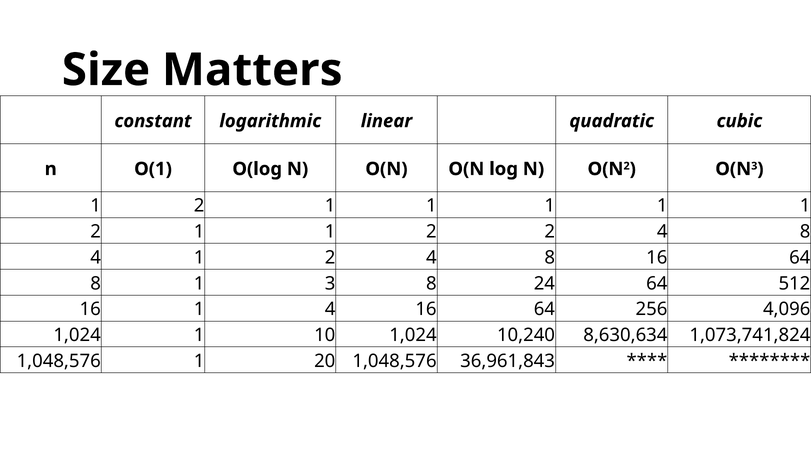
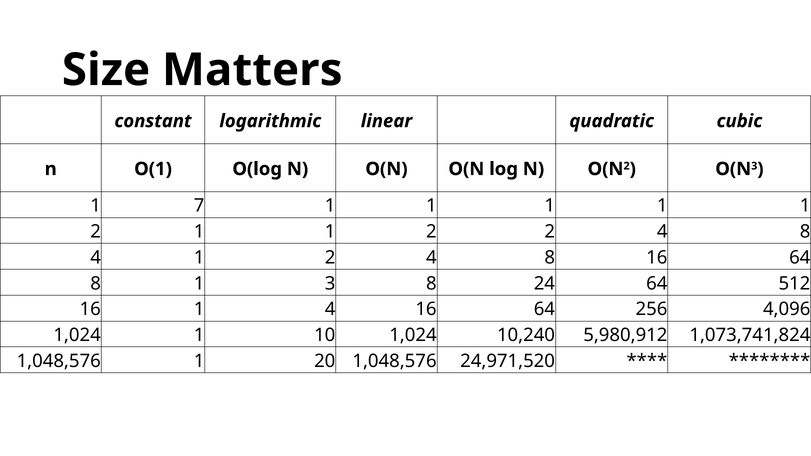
2 at (199, 206): 2 -> 7
8,630,634: 8,630,634 -> 5,980,912
36,961,843: 36,961,843 -> 24,971,520
